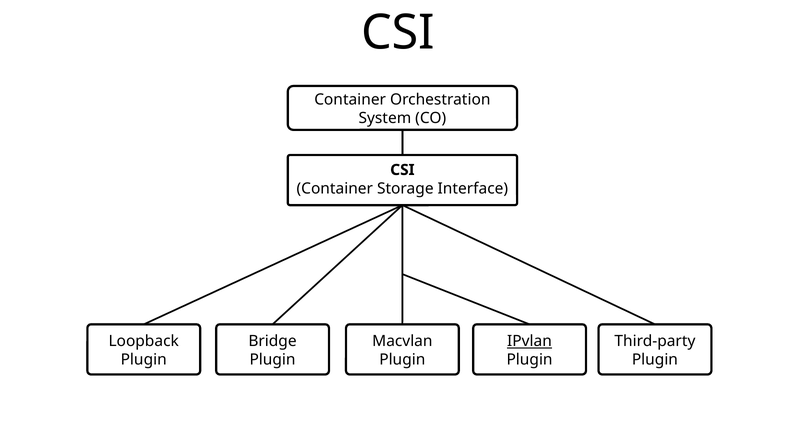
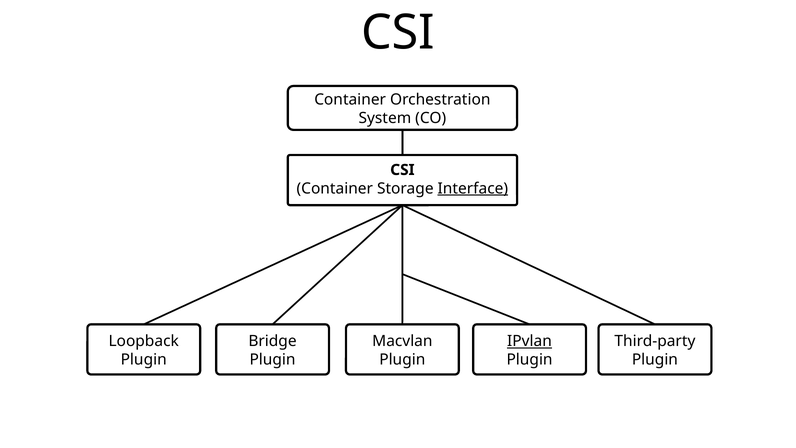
Interface underline: none -> present
